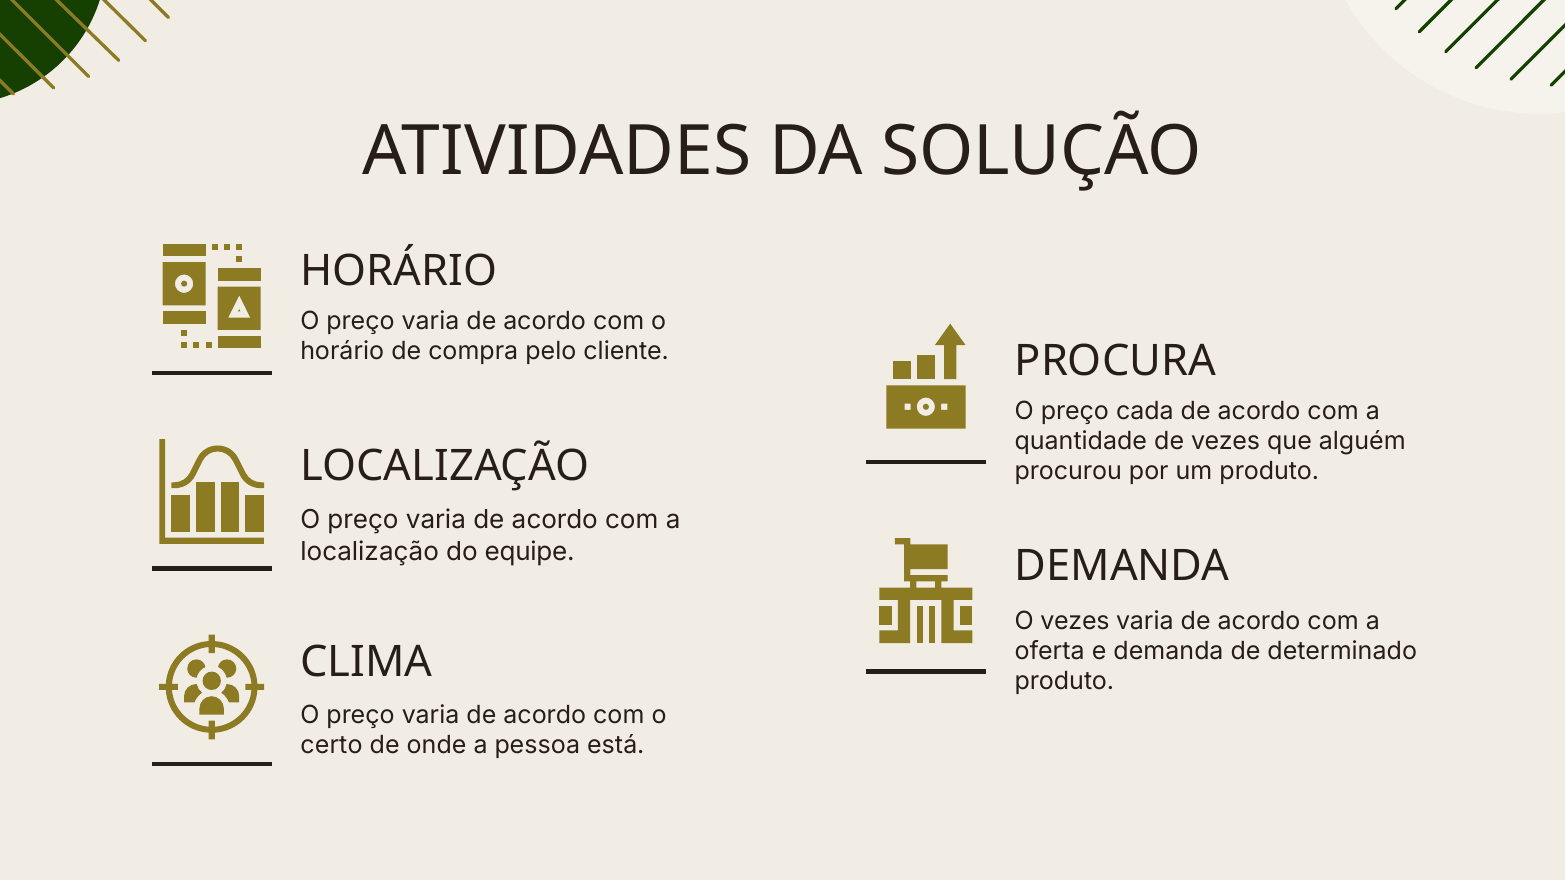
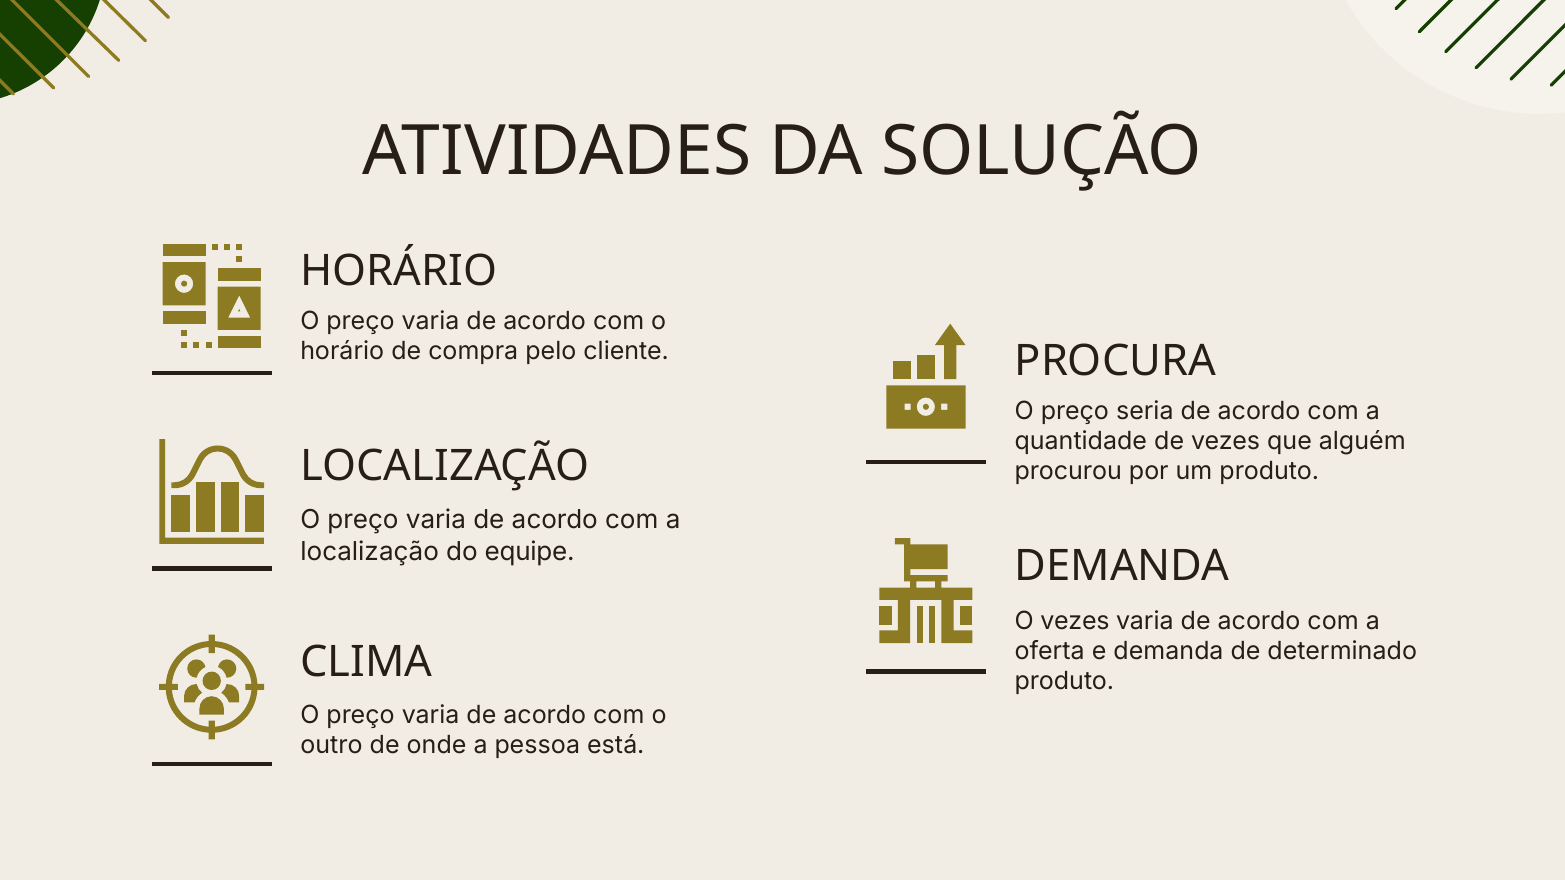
cada: cada -> seria
certo: certo -> outro
